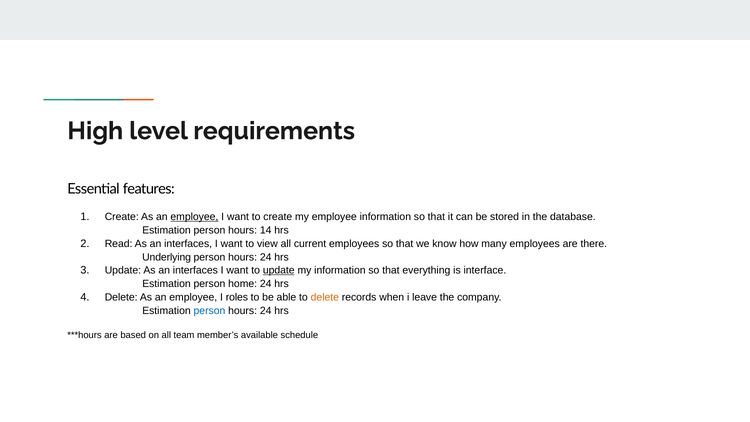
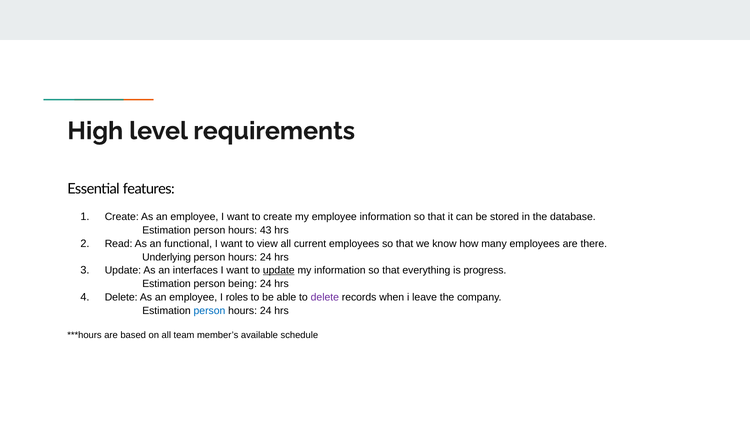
employee at (194, 217) underline: present -> none
14: 14 -> 43
Read As an interfaces: interfaces -> functional
interface: interface -> progress
home: home -> being
delete at (325, 297) colour: orange -> purple
